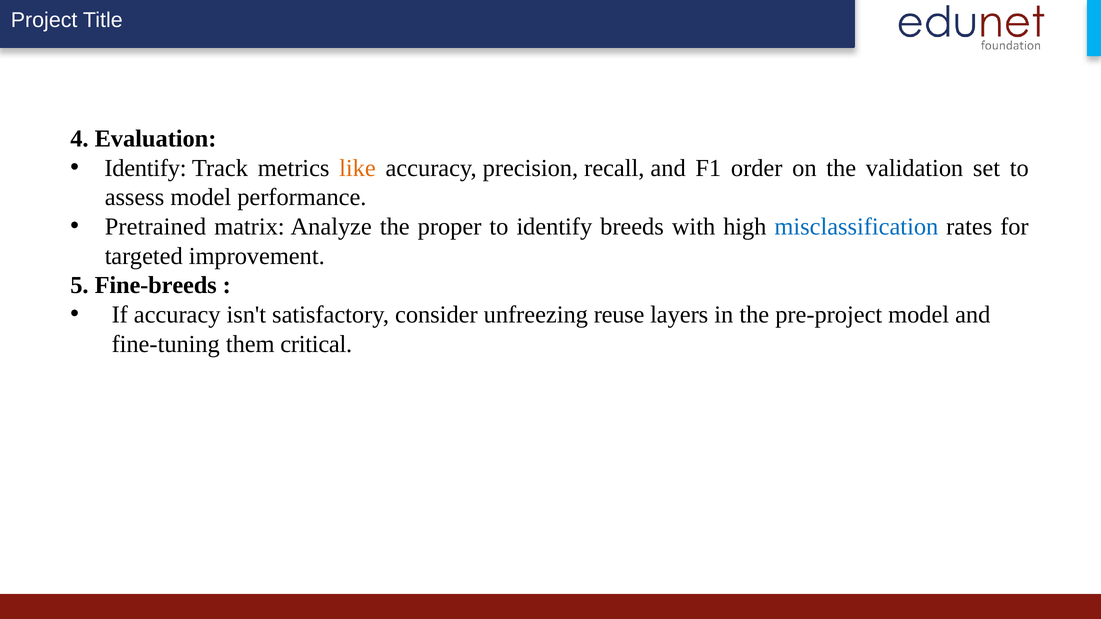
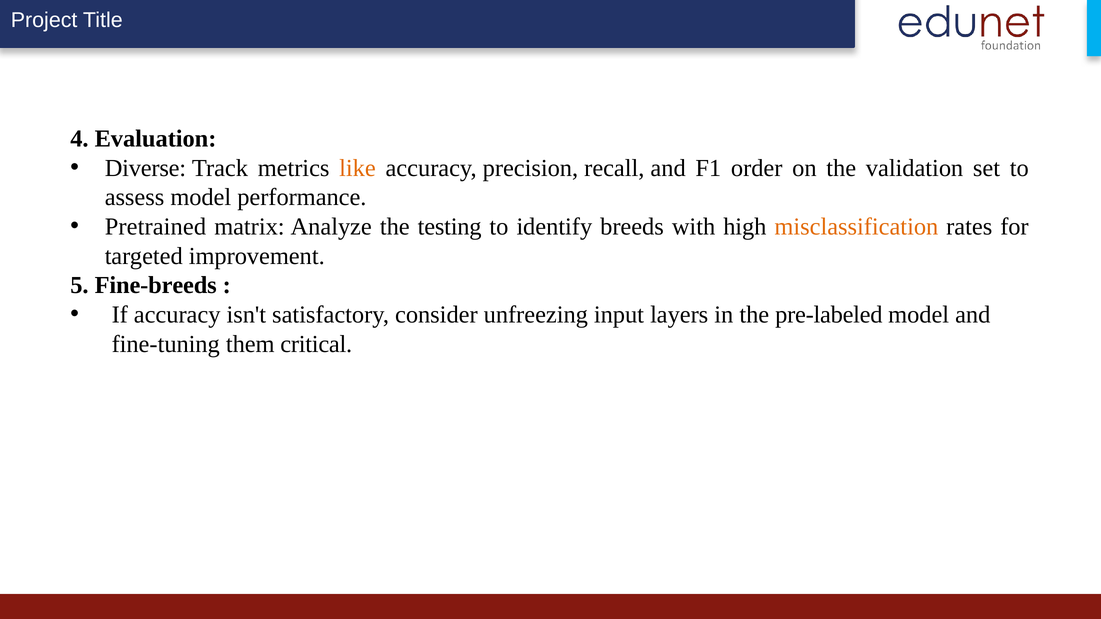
Identify at (145, 168): Identify -> Diverse
proper: proper -> testing
misclassification colour: blue -> orange
reuse: reuse -> input
pre-project: pre-project -> pre-labeled
